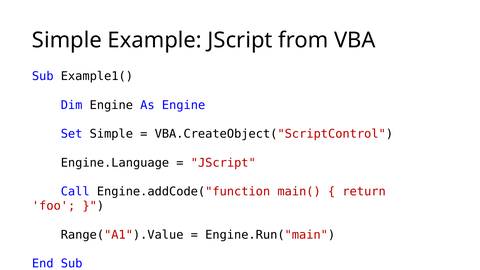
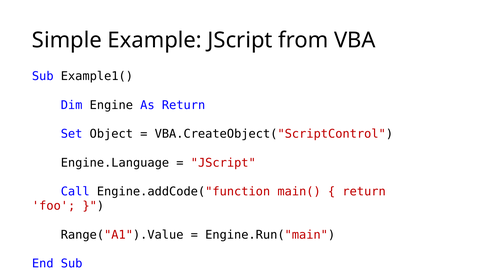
As Engine: Engine -> Return
Set Simple: Simple -> Object
